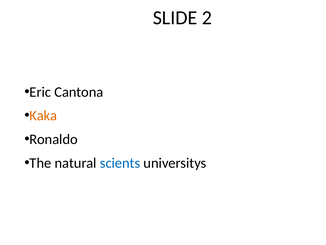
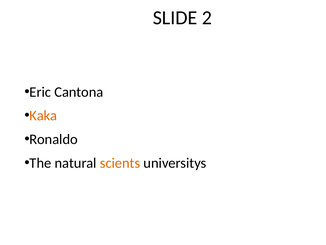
scients colour: blue -> orange
